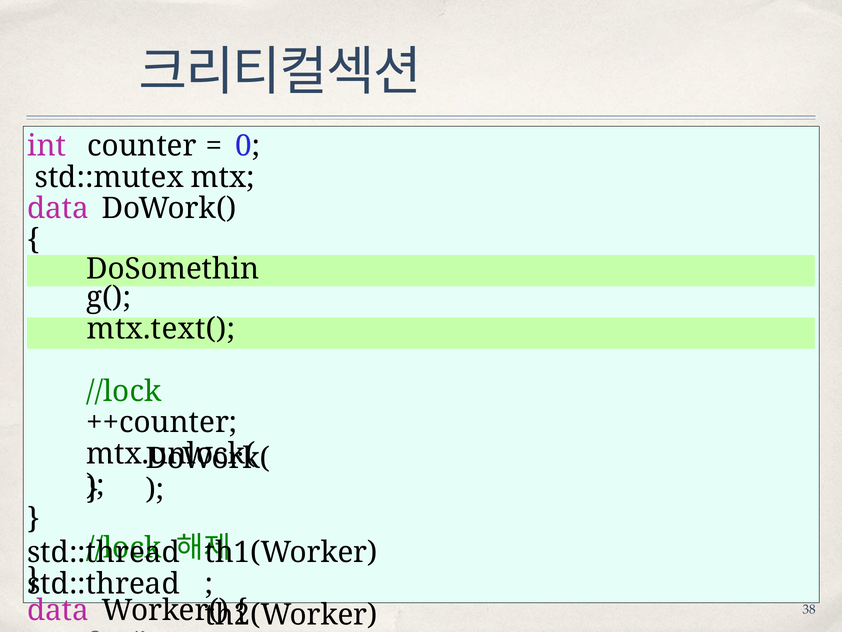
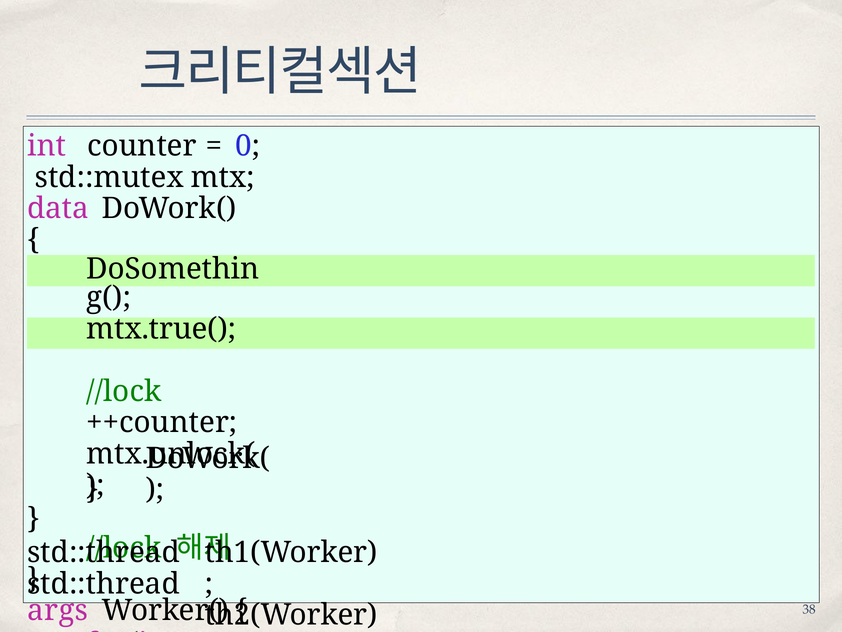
mtx.text(: mtx.text( -> mtx.true(
data at (58, 610): data -> args
